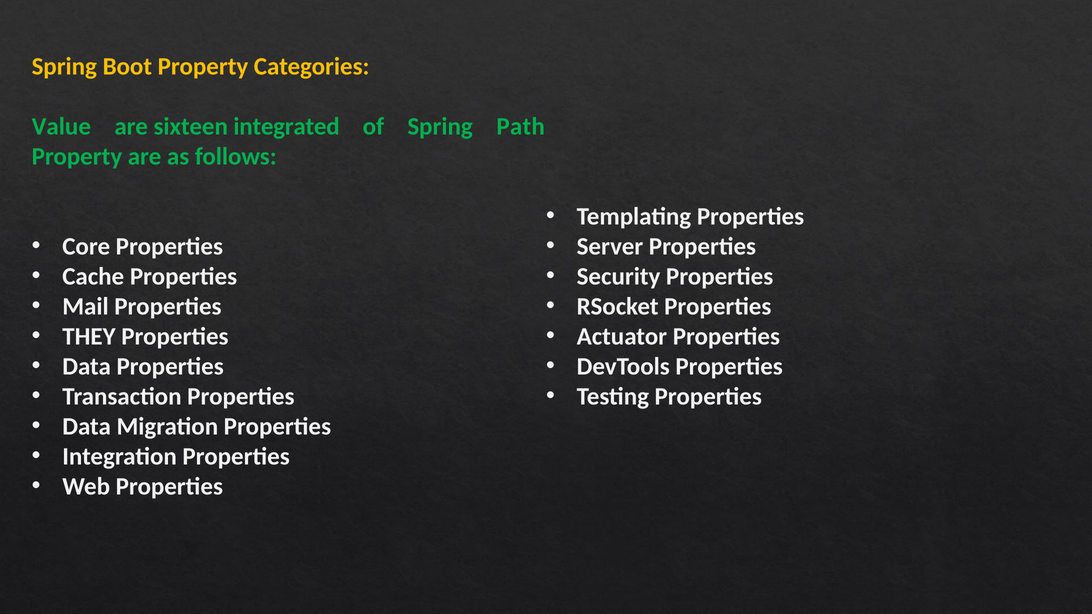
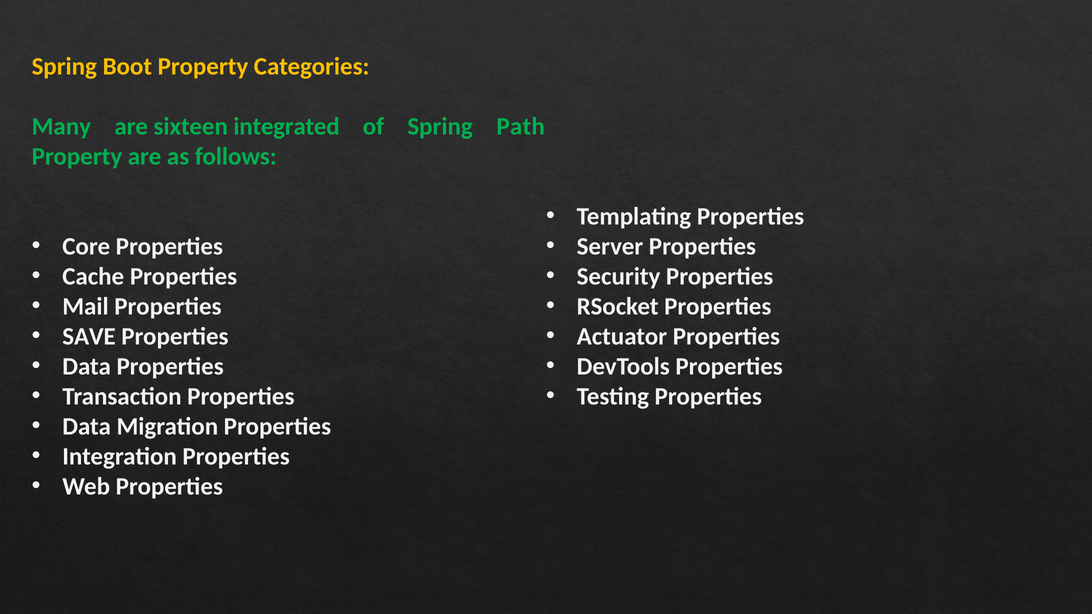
Value: Value -> Many
THEY: THEY -> SAVE
